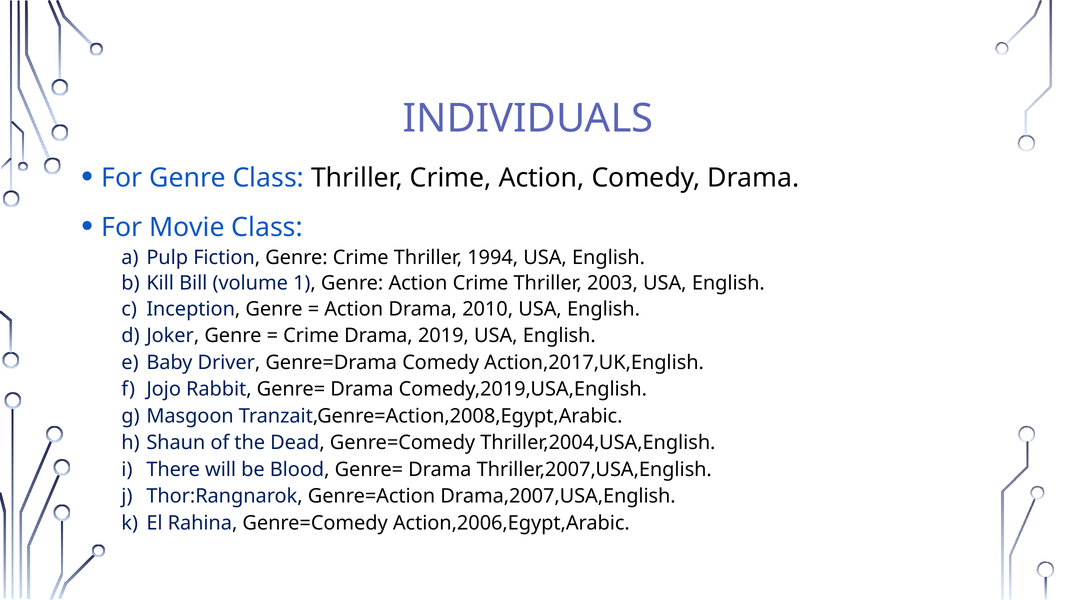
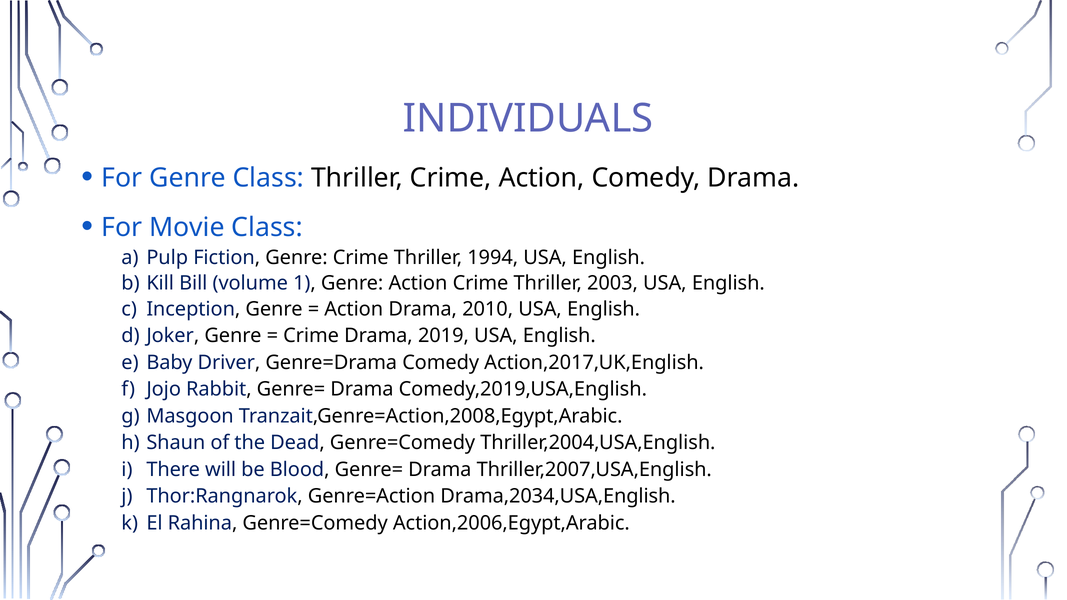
Drama,2007,USA,English: Drama,2007,USA,English -> Drama,2034,USA,English
